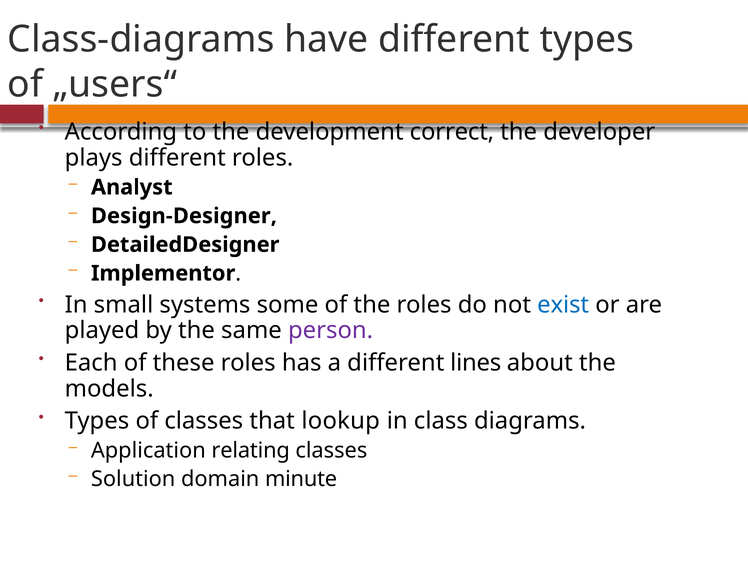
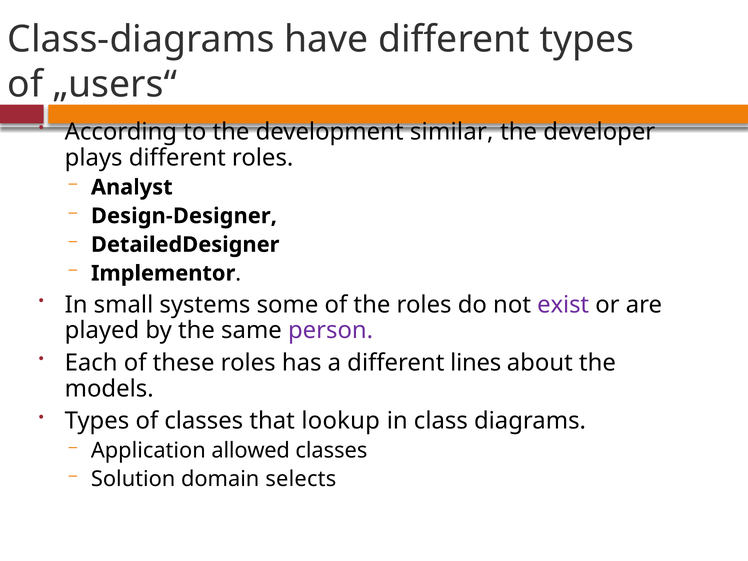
correct: correct -> similar
exist colour: blue -> purple
relating: relating -> allowed
minute: minute -> selects
